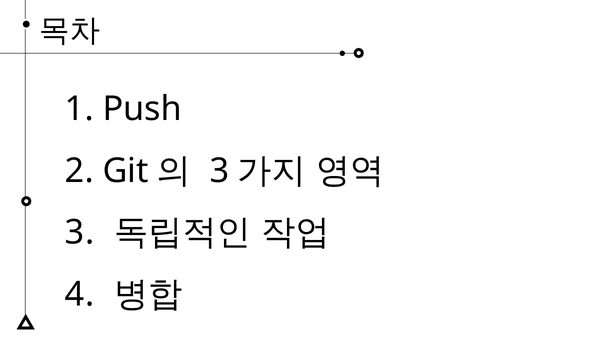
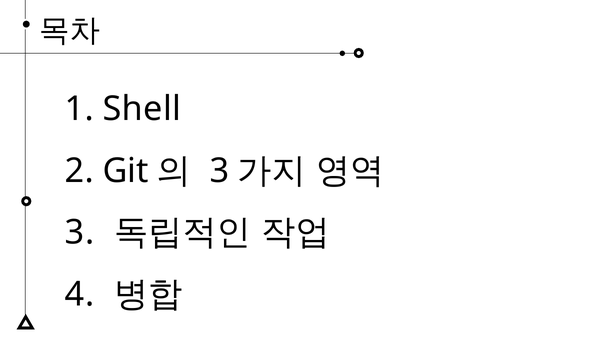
Push: Push -> Shell
